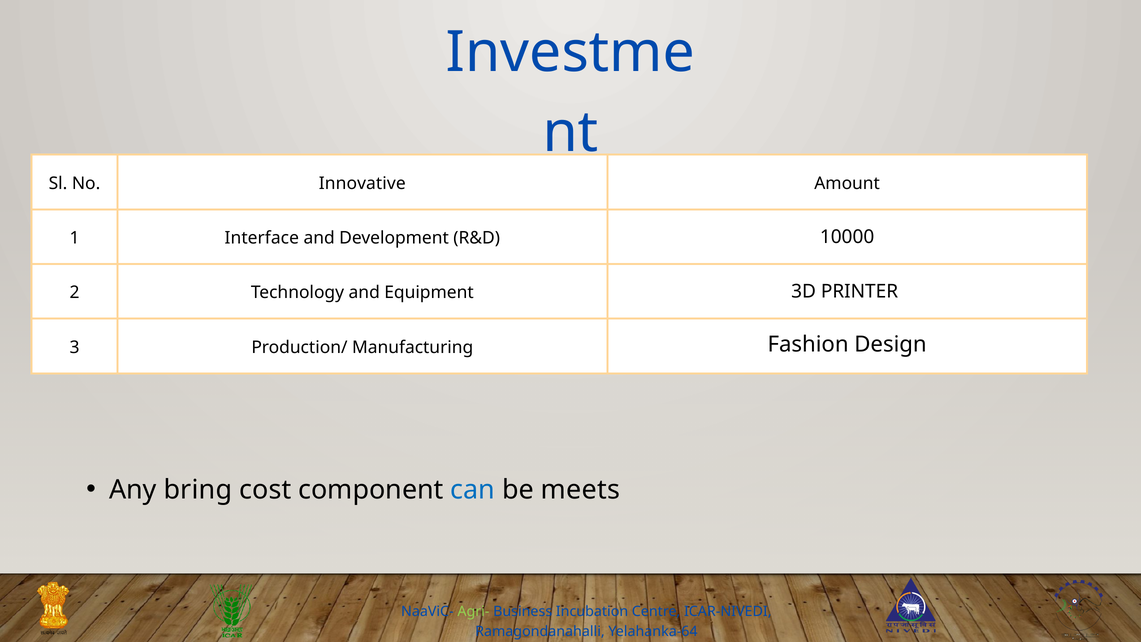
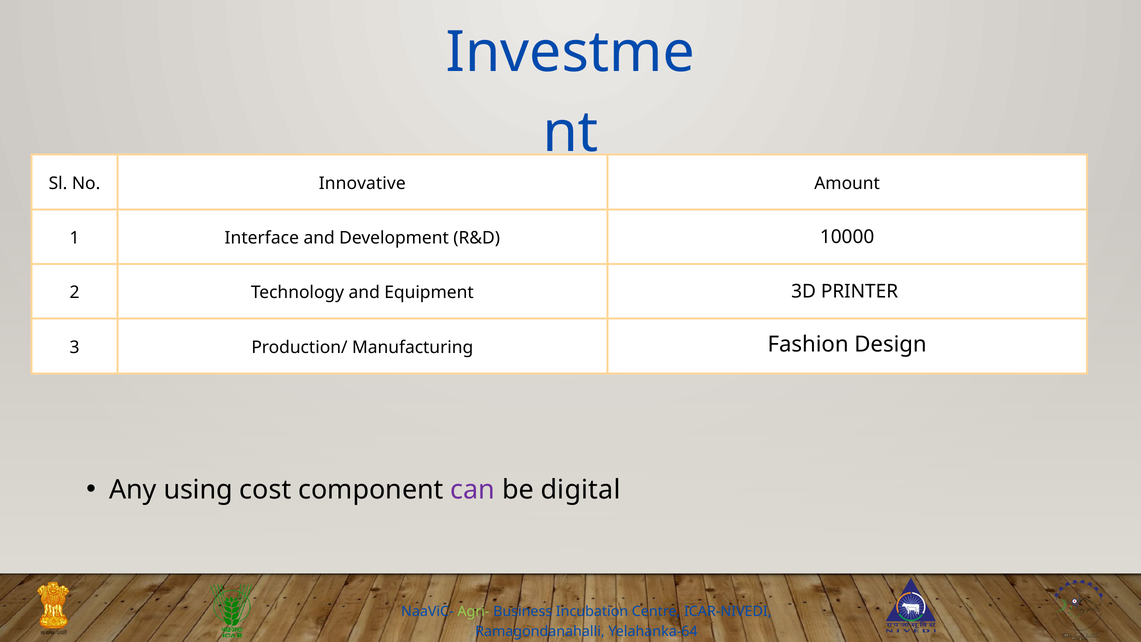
bring: bring -> using
can colour: blue -> purple
meets: meets -> digital
